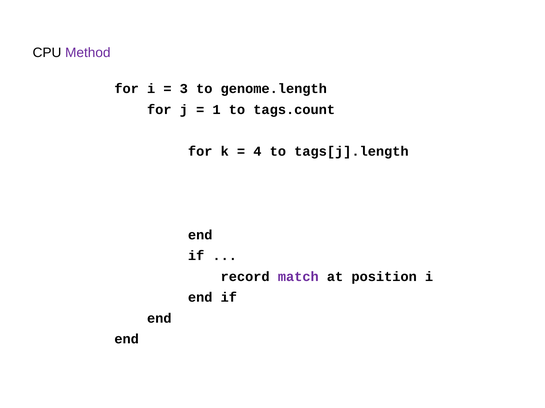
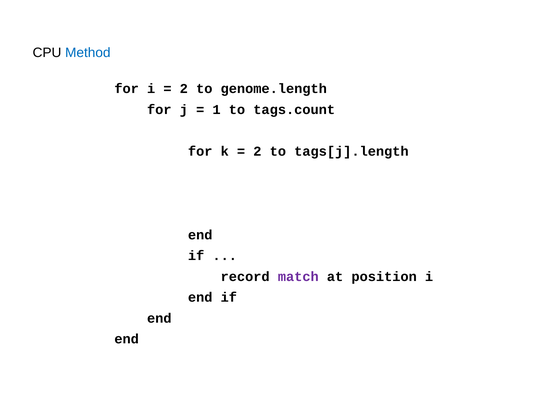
Method colour: purple -> blue
3 at (184, 89): 3 -> 2
4 at (257, 152): 4 -> 2
